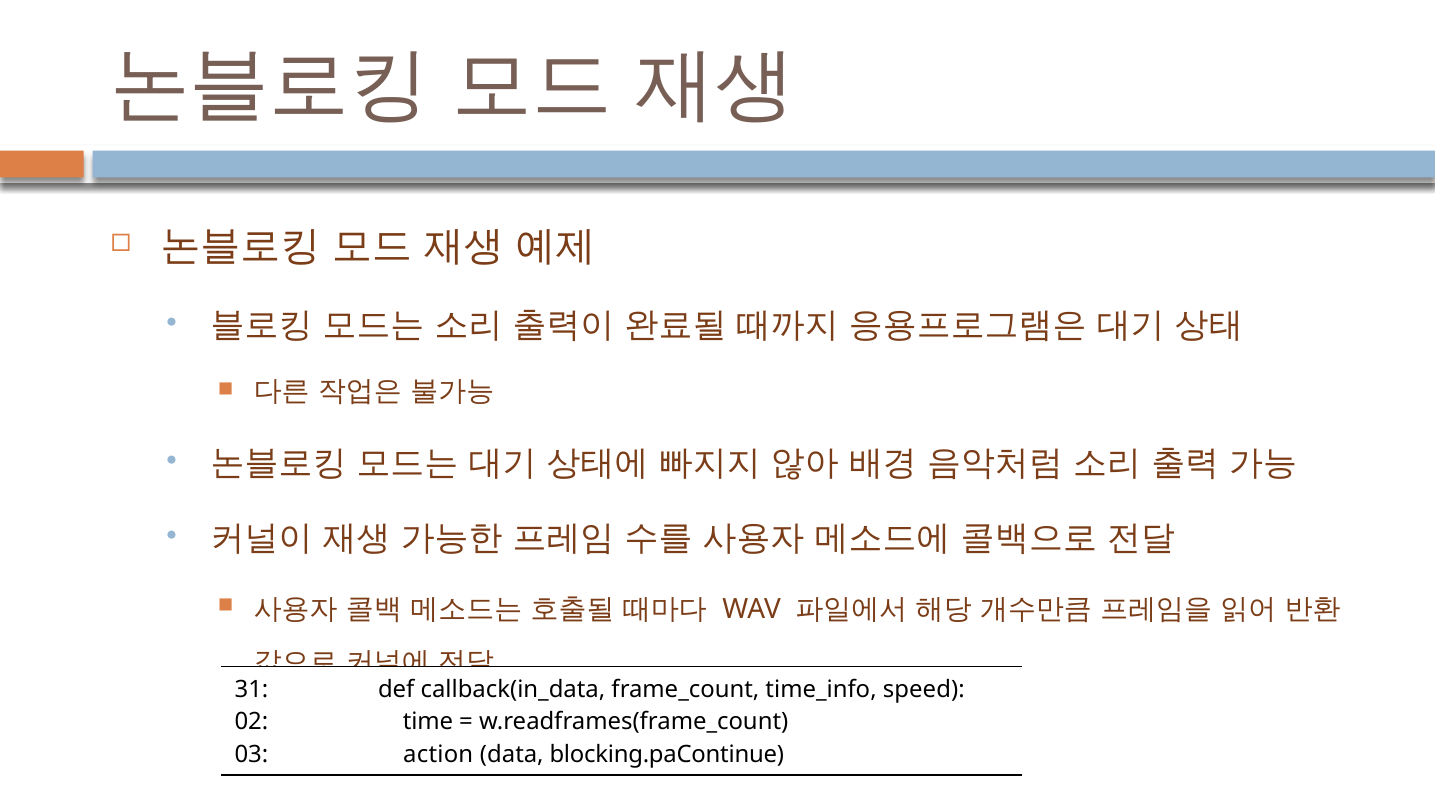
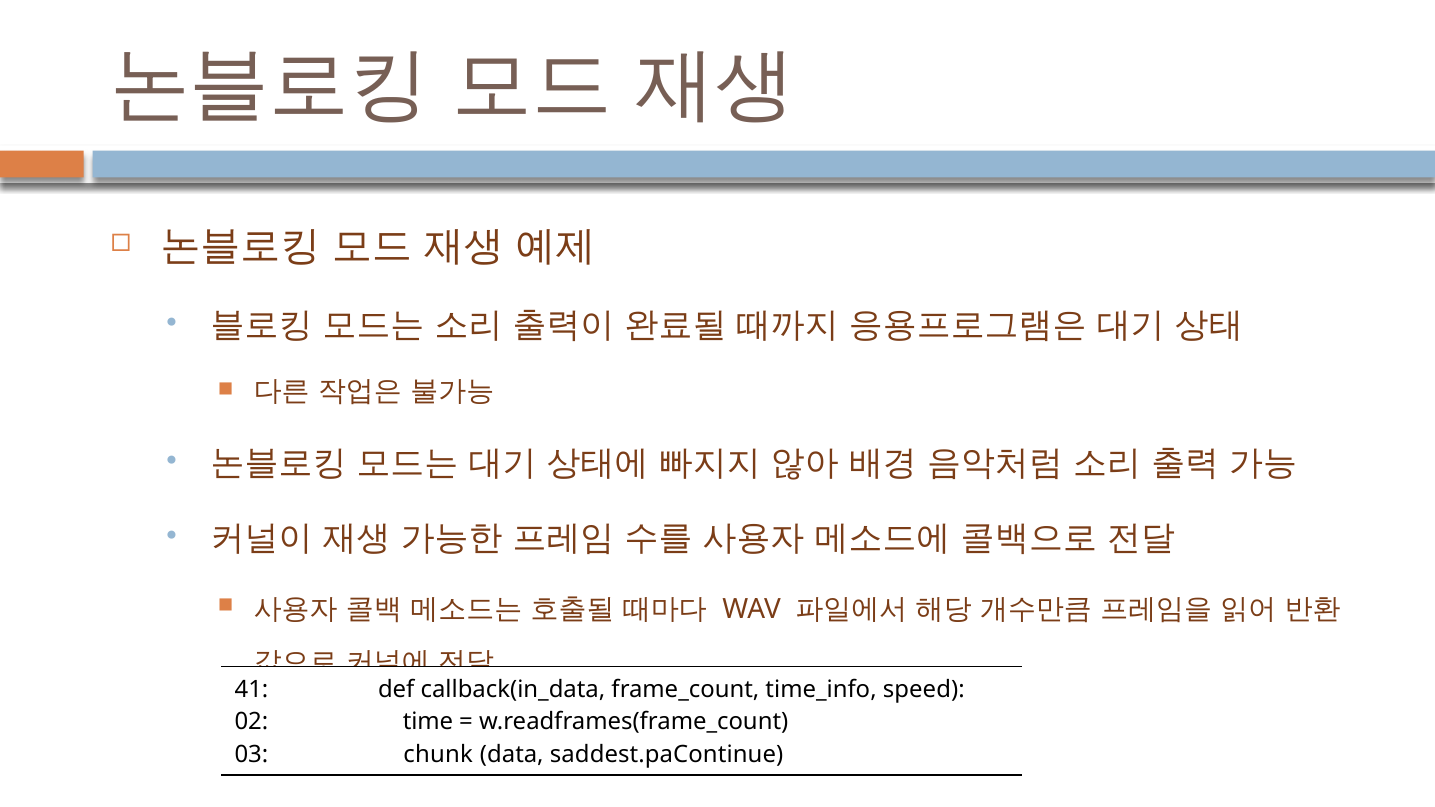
31: 31 -> 41
action: action -> chunk
blocking.paContinue: blocking.paContinue -> saddest.paContinue
